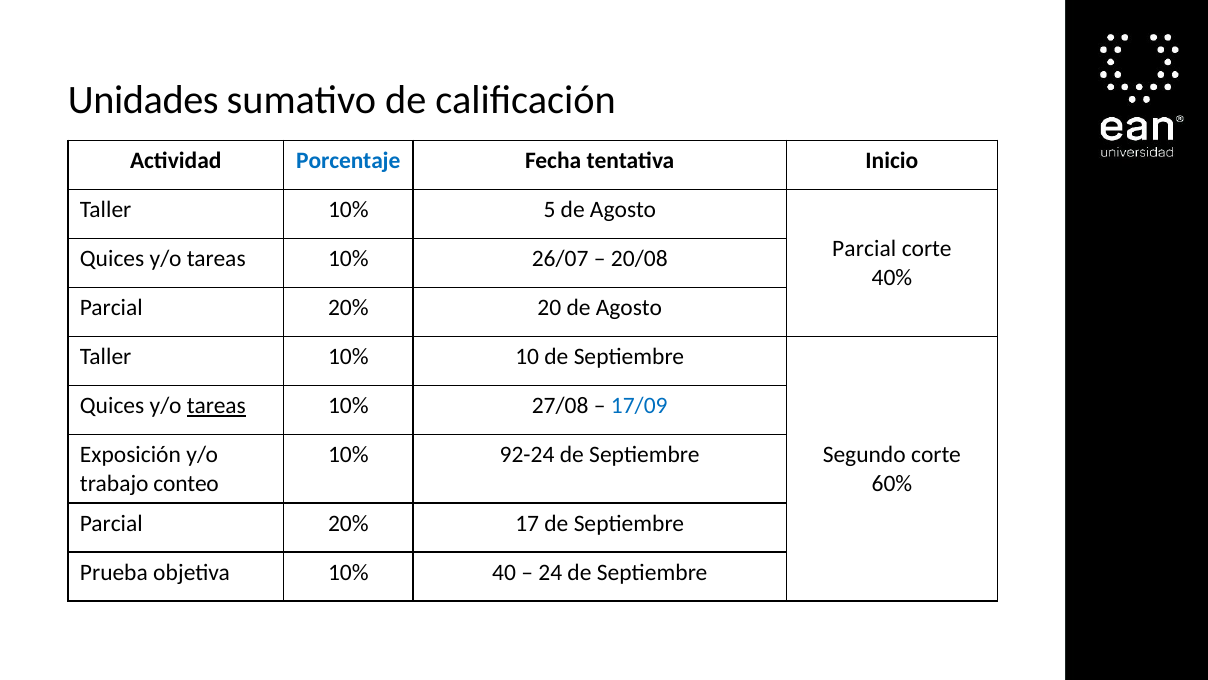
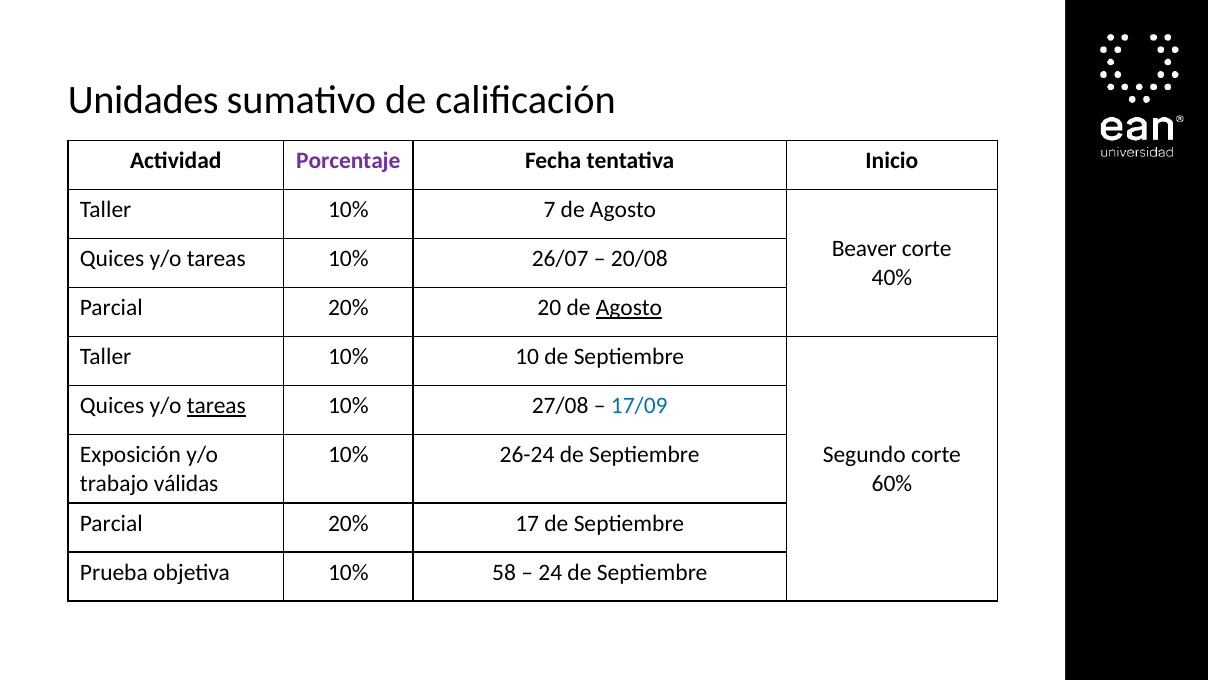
Porcentaje colour: blue -> purple
5: 5 -> 7
Parcial at (864, 249): Parcial -> Beaver
Agosto at (629, 308) underline: none -> present
92-24: 92-24 -> 26-24
conteo: conteo -> válidas
40: 40 -> 58
